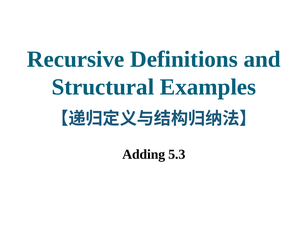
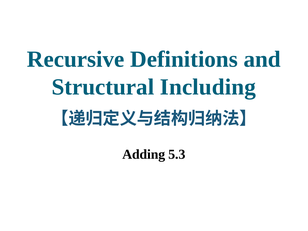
Examples: Examples -> Including
